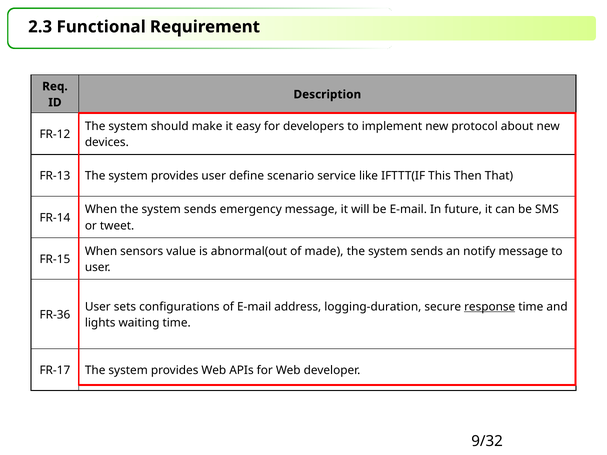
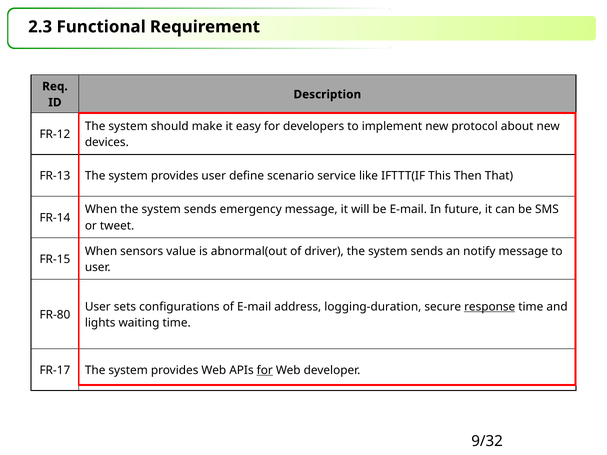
made: made -> driver
FR-36: FR-36 -> FR-80
for at (265, 371) underline: none -> present
